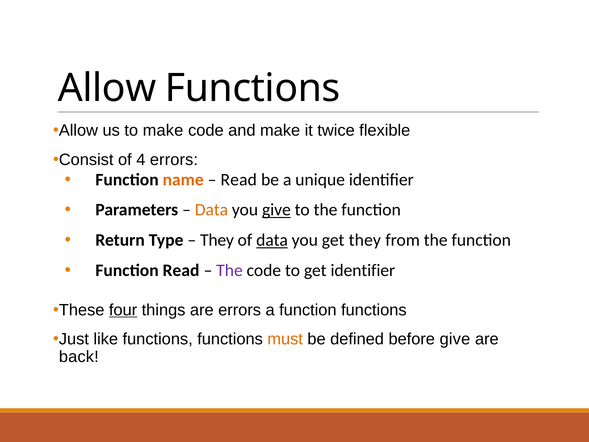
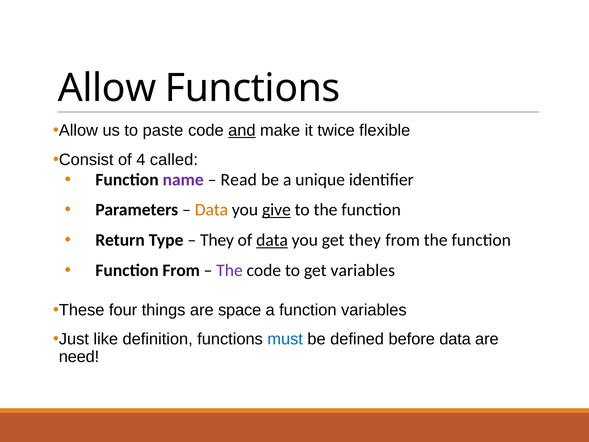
to make: make -> paste
and underline: none -> present
4 errors: errors -> called
name colour: orange -> purple
Function Read: Read -> From
get identifier: identifier -> variables
four underline: present -> none
are errors: errors -> space
function functions: functions -> variables
like functions: functions -> definition
must colour: orange -> blue
before give: give -> data
back: back -> need
